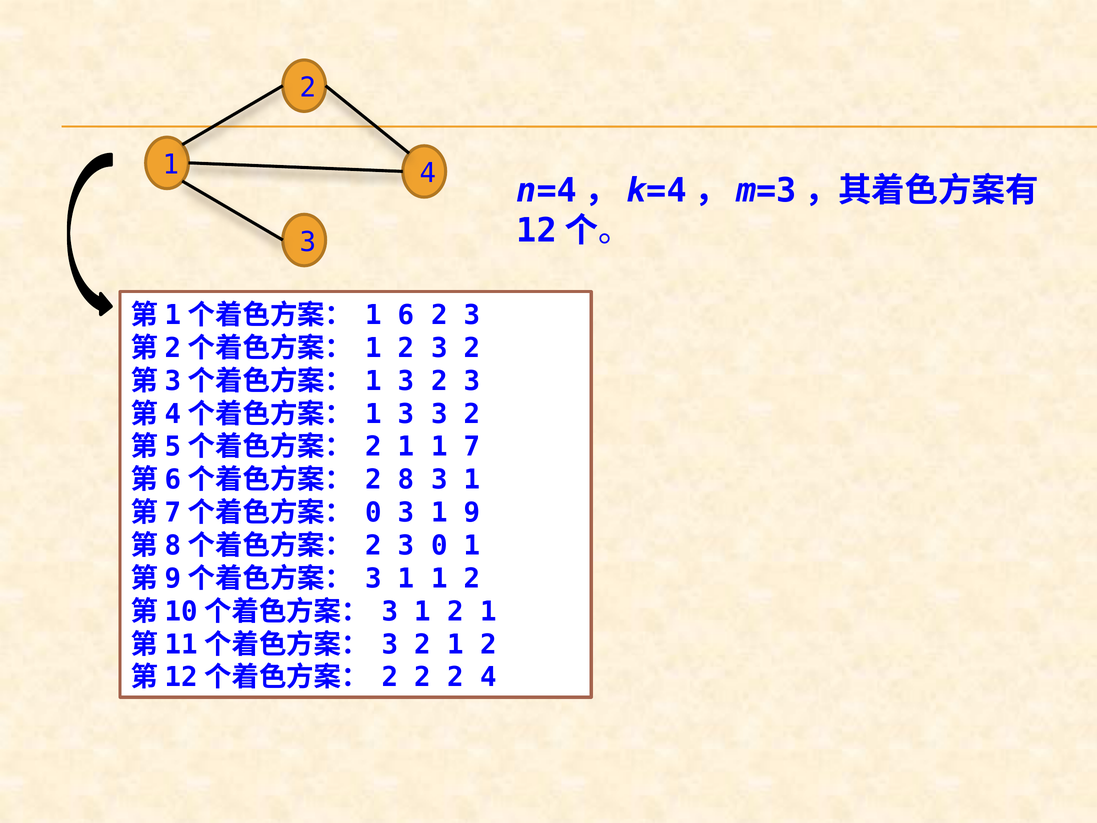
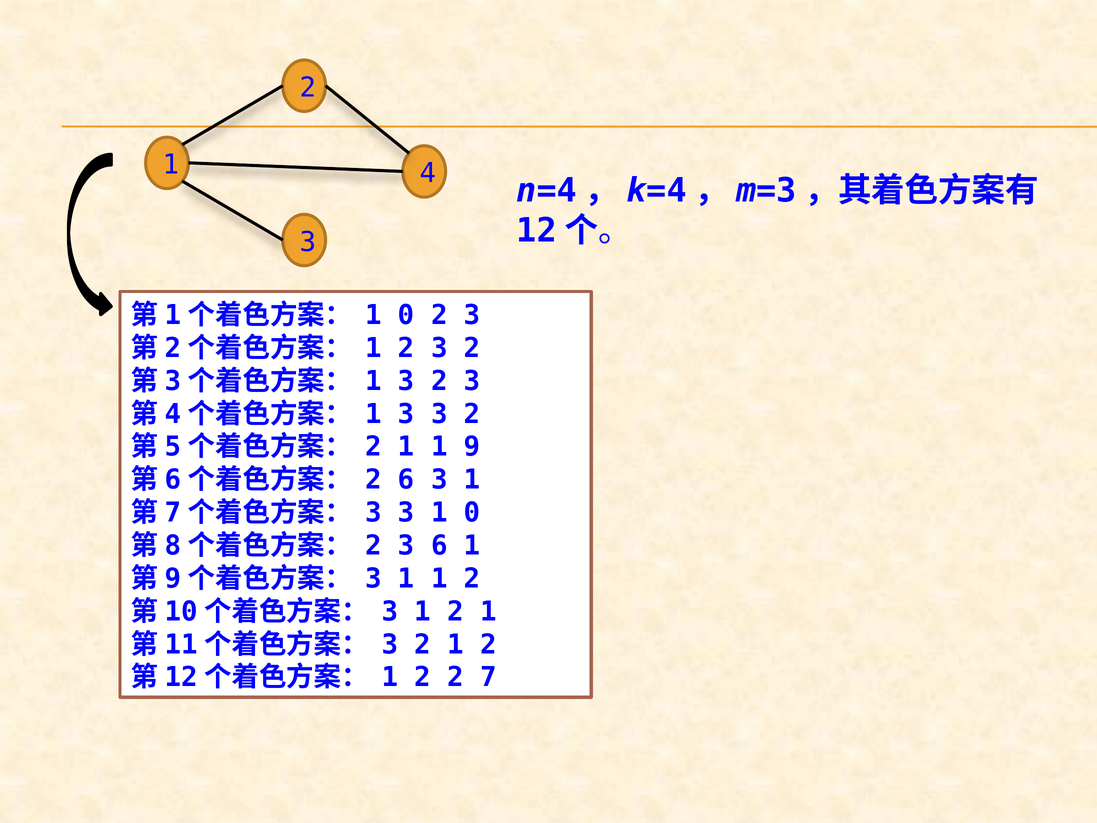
6 at (406, 315): 6 -> 0
7: 7 -> 9
2 8: 8 -> 6
0 at (373, 513): 0 -> 3
3 1 9: 9 -> 0
3 0: 0 -> 6
2 at (390, 677): 2 -> 1
2 4: 4 -> 7
